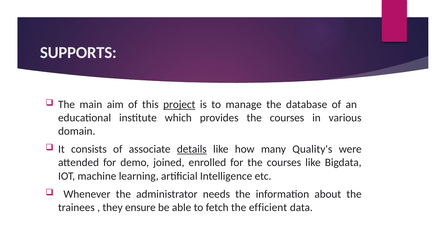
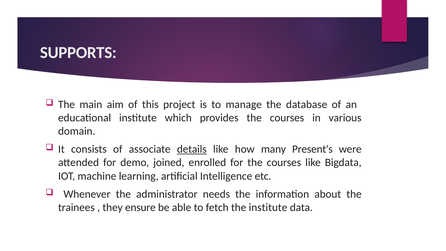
project underline: present -> none
Quality's: Quality's -> Present's
the efficient: efficient -> institute
